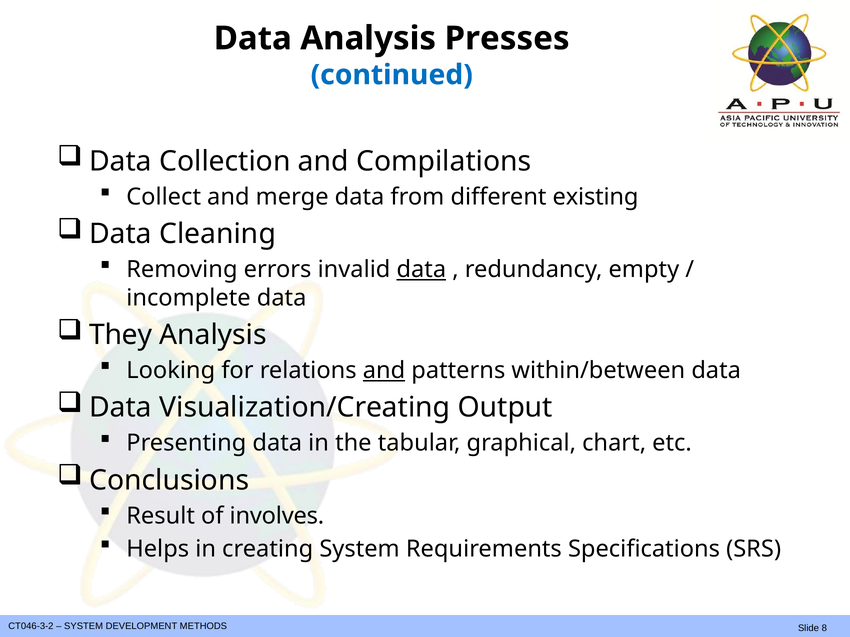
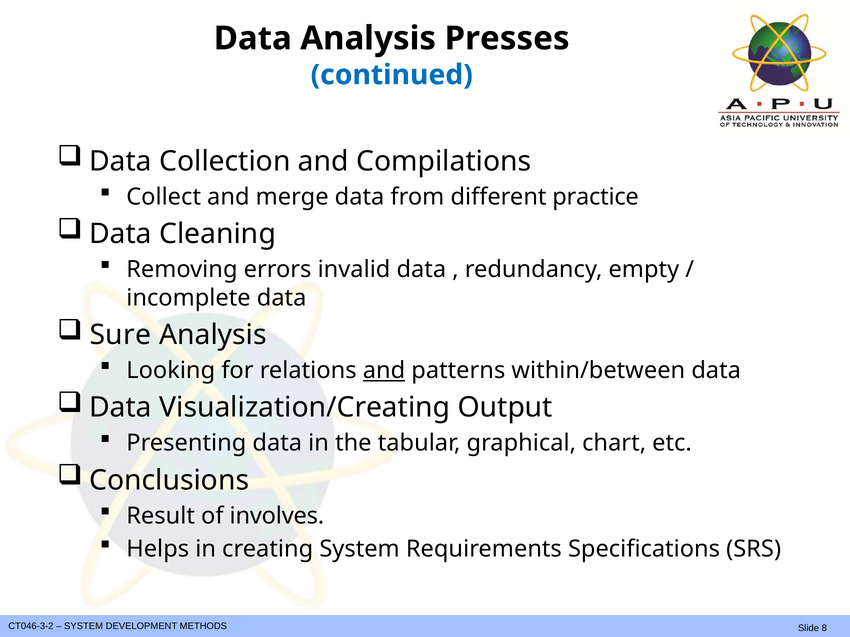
existing: existing -> practice
data at (421, 270) underline: present -> none
They: They -> Sure
